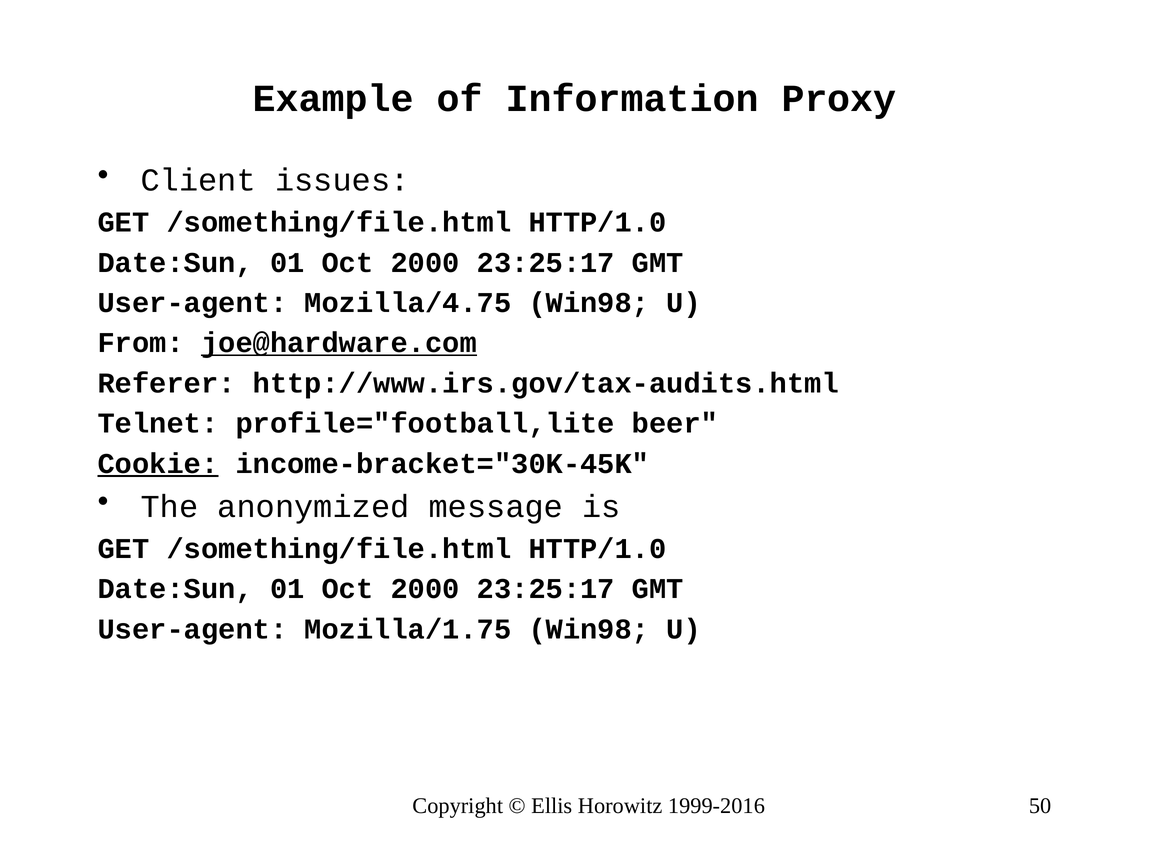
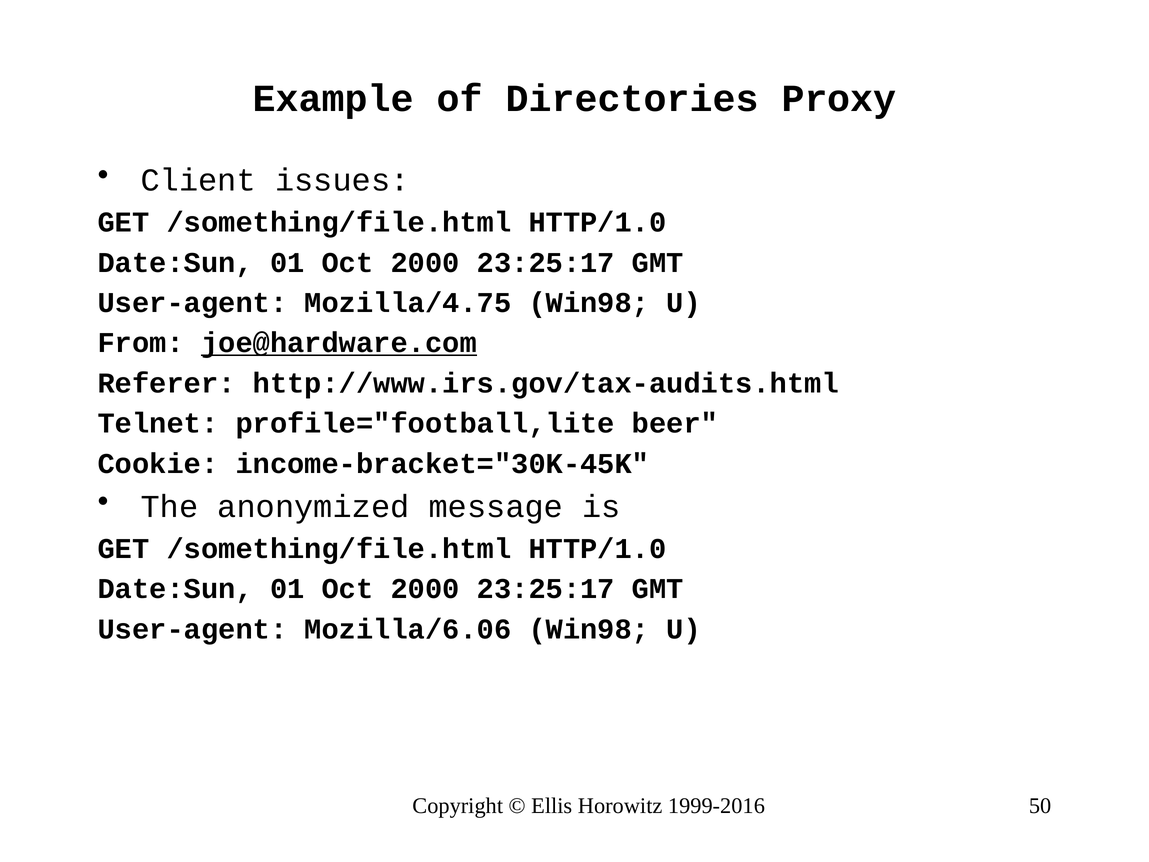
Information: Information -> Directories
Cookie underline: present -> none
Mozilla/1.75: Mozilla/1.75 -> Mozilla/6.06
